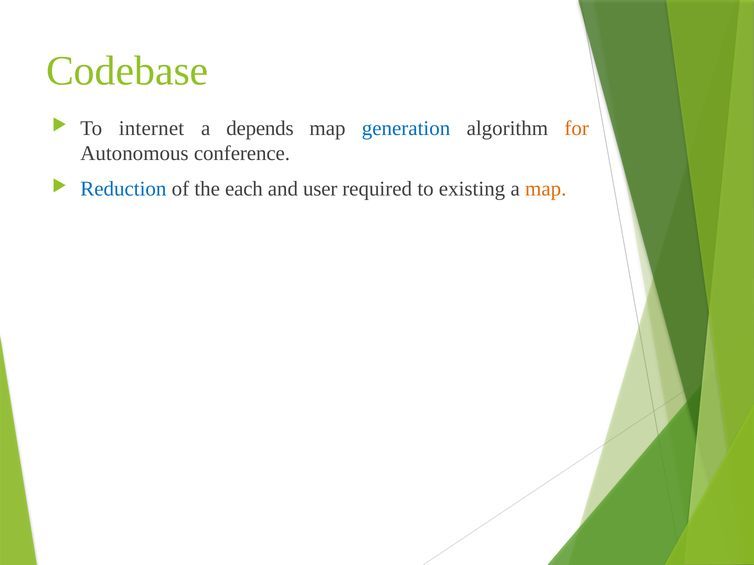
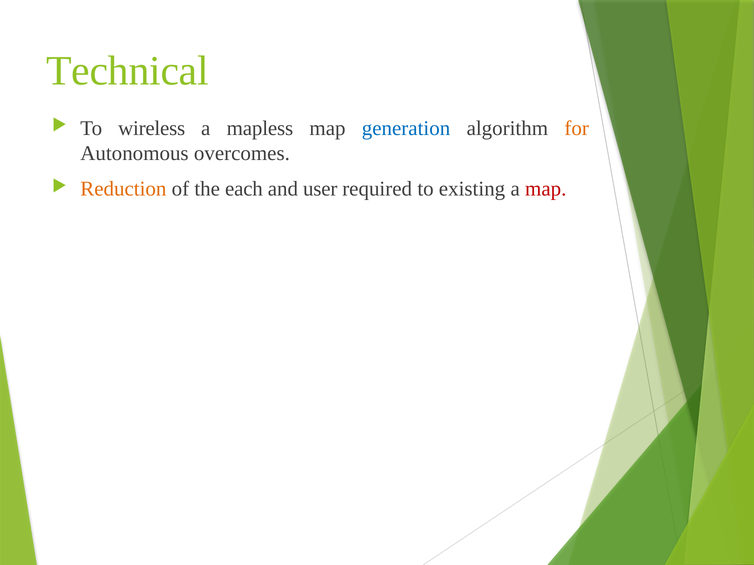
Codebase: Codebase -> Technical
internet: internet -> wireless
depends: depends -> mapless
conference: conference -> overcomes
Reduction colour: blue -> orange
map at (546, 189) colour: orange -> red
